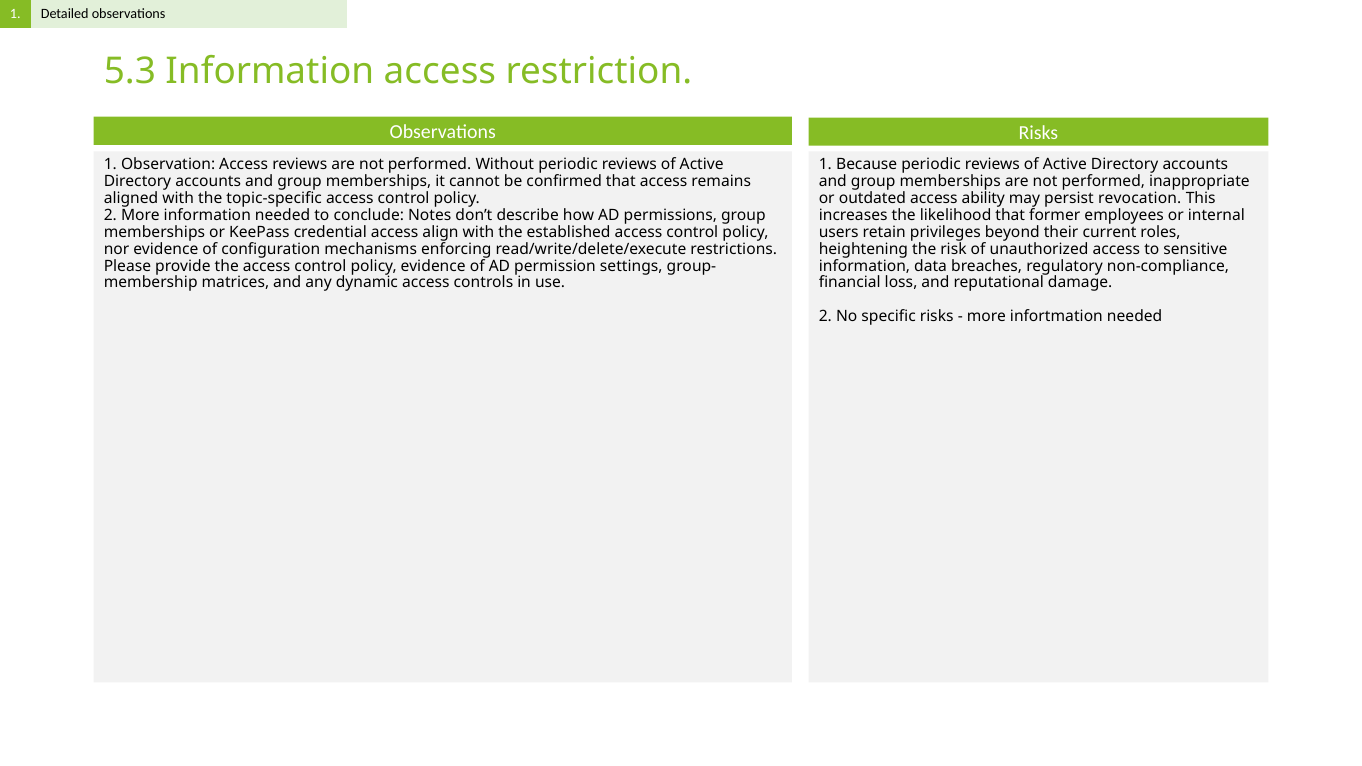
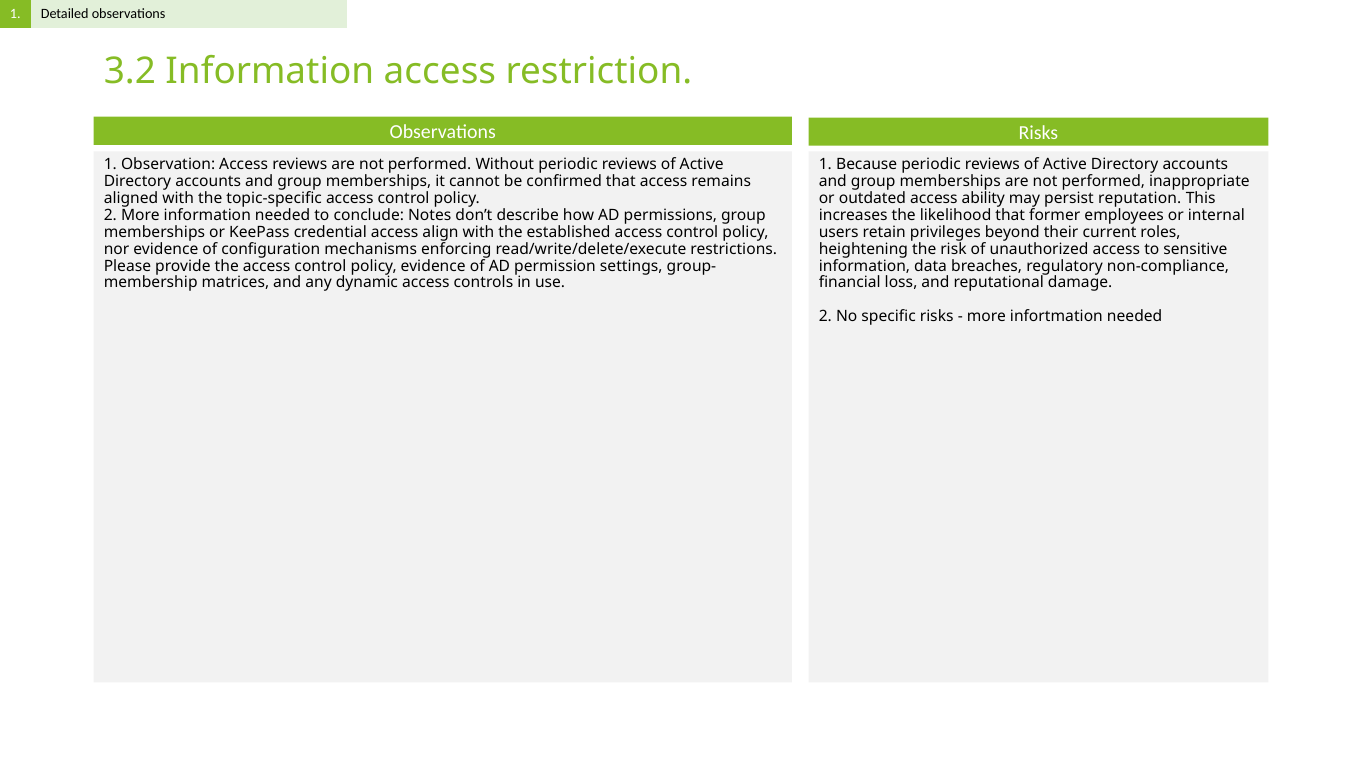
5.3: 5.3 -> 3.2
revocation: revocation -> reputation
